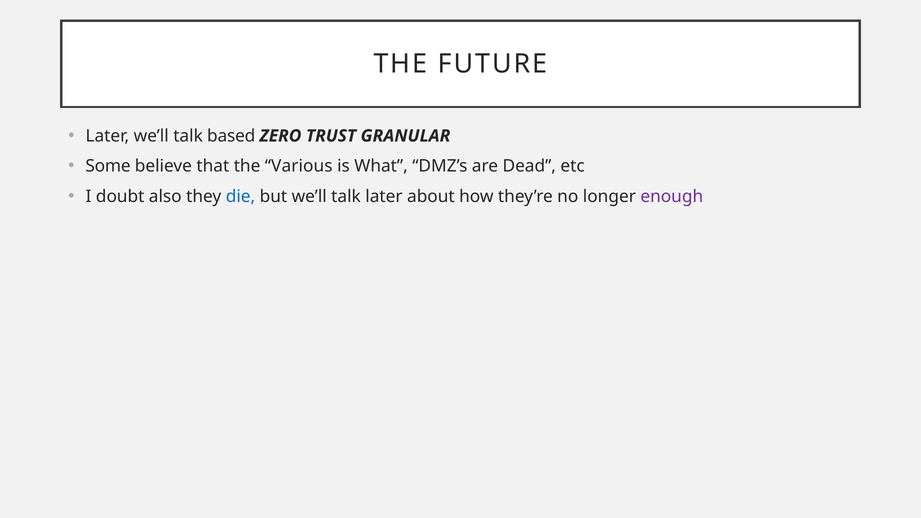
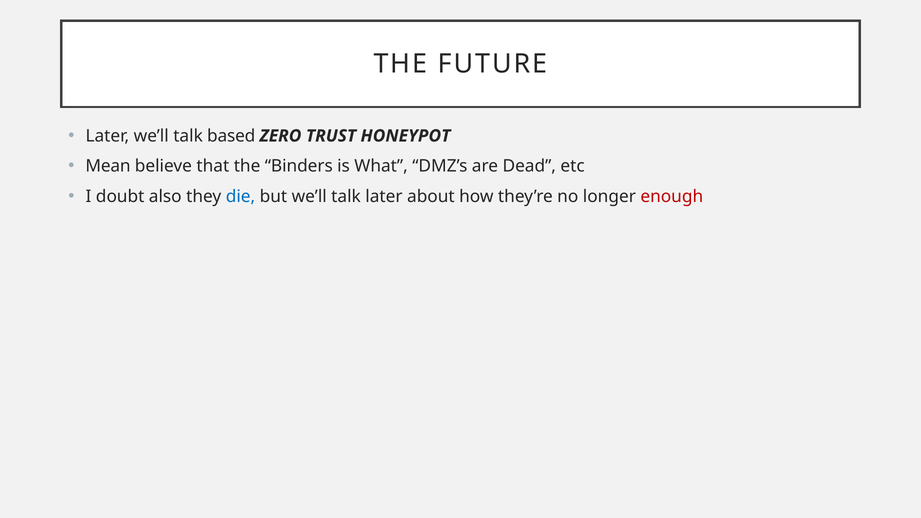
GRANULAR: GRANULAR -> HONEYPOT
Some: Some -> Mean
Various: Various -> Binders
enough colour: purple -> red
